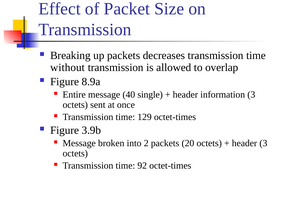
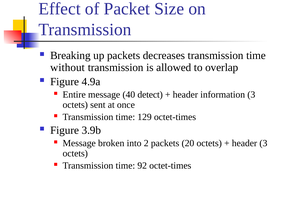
8.9a: 8.9a -> 4.9a
single: single -> detect
